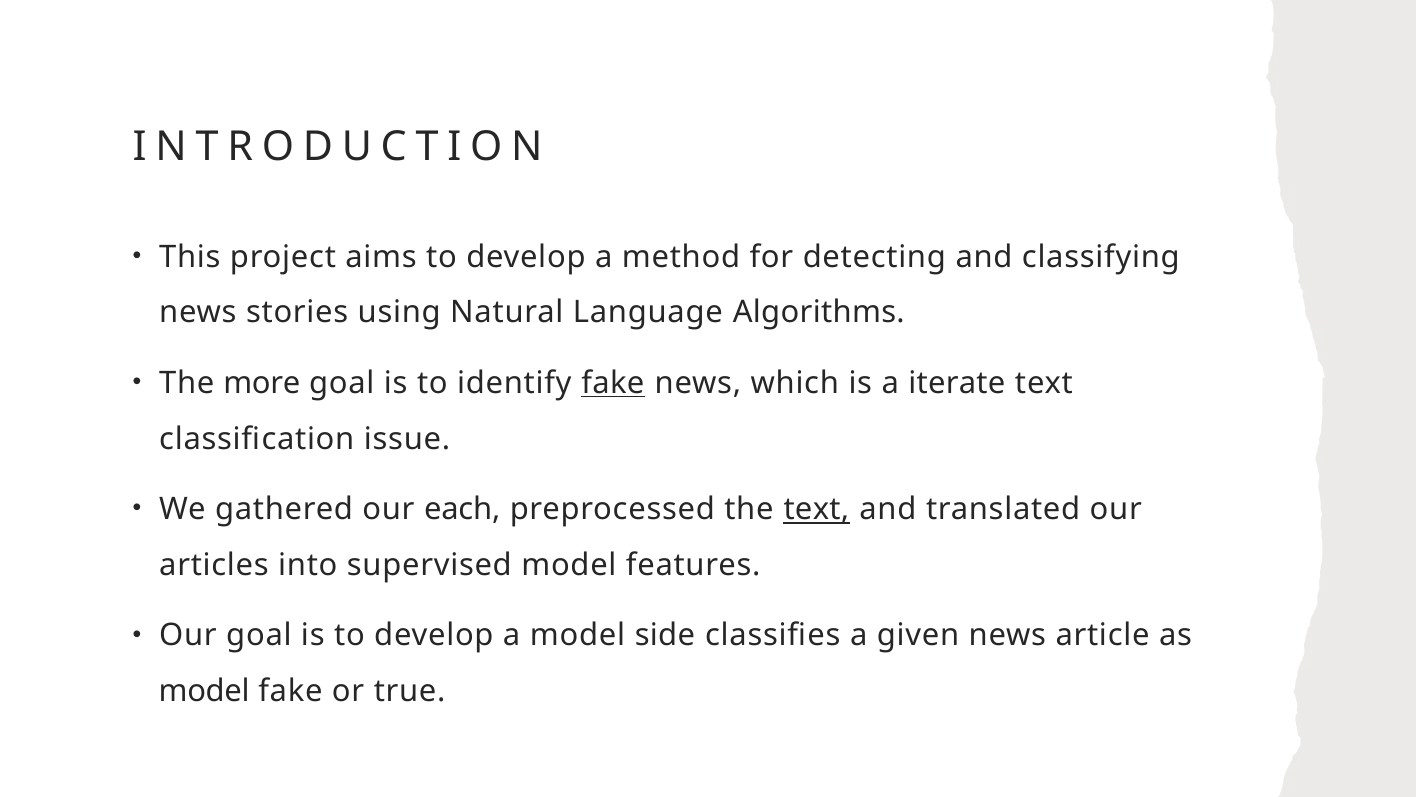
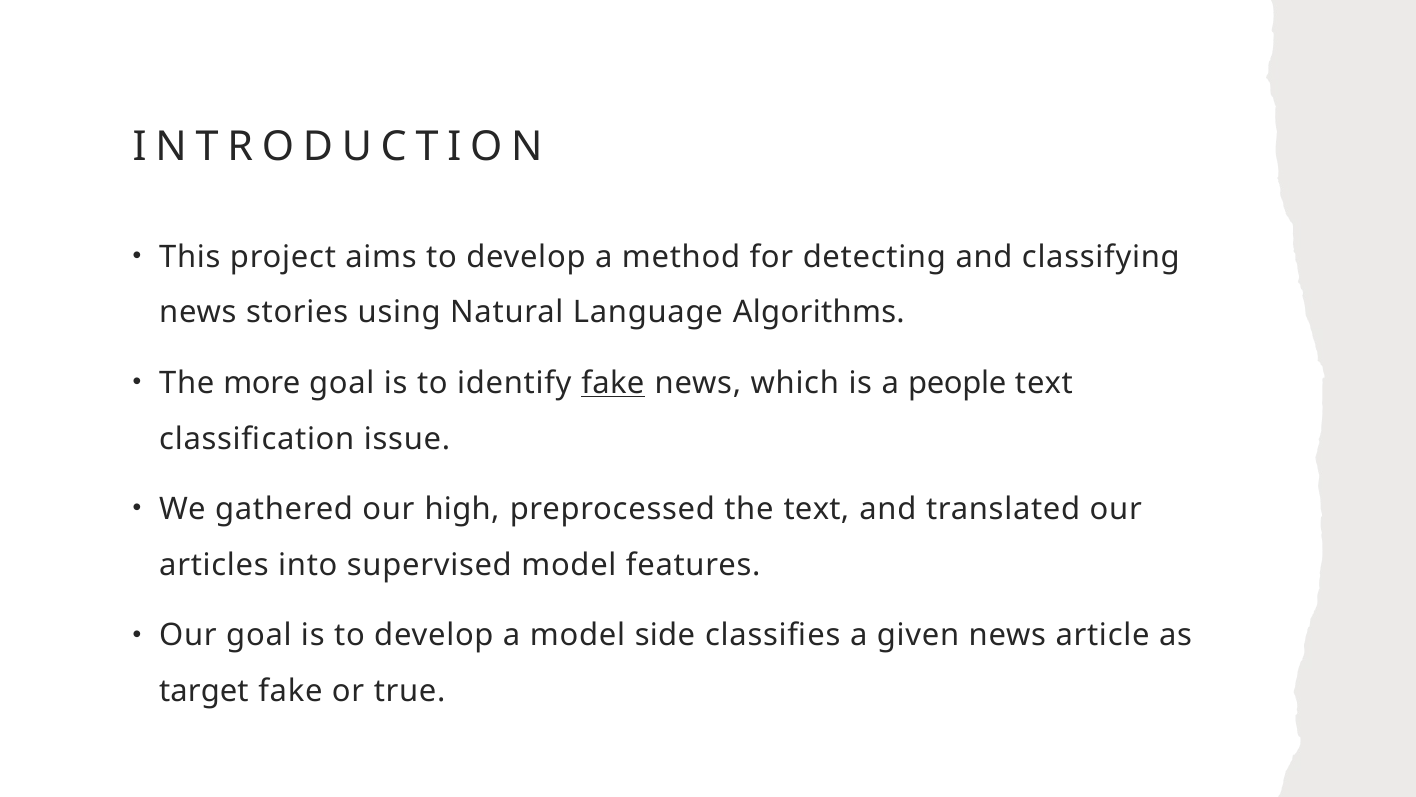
iterate: iterate -> people
each: each -> high
text at (816, 509) underline: present -> none
model at (204, 691): model -> target
